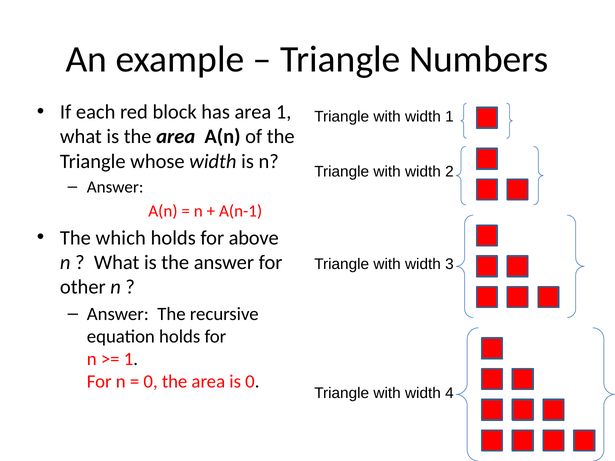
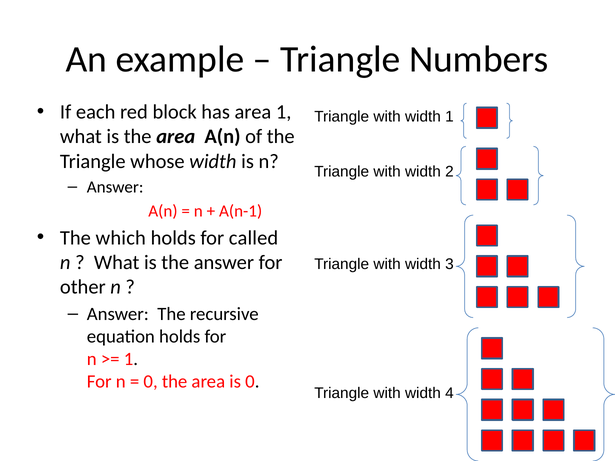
above: above -> called
